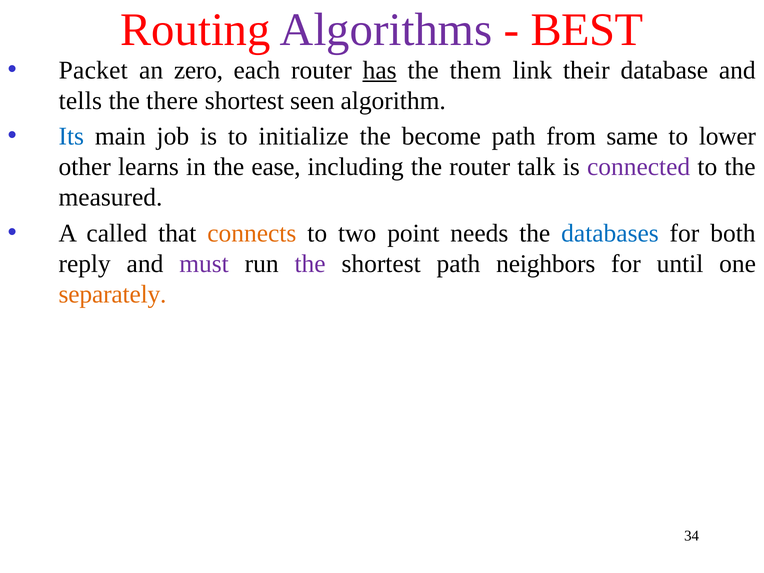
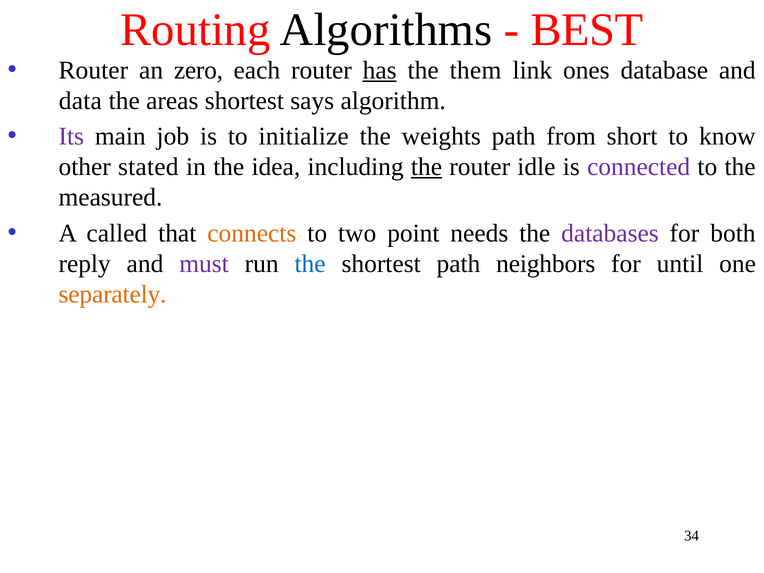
Algorithms colour: purple -> black
Packet at (93, 70): Packet -> Router
their: their -> ones
tells: tells -> data
there: there -> areas
seen: seen -> says
Its colour: blue -> purple
become: become -> weights
same: same -> short
lower: lower -> know
learns: learns -> stated
ease: ease -> idea
the at (426, 167) underline: none -> present
talk: talk -> idle
databases colour: blue -> purple
the at (310, 264) colour: purple -> blue
